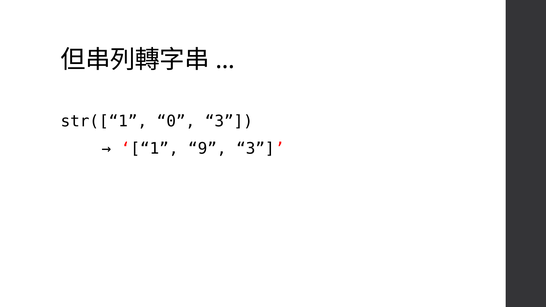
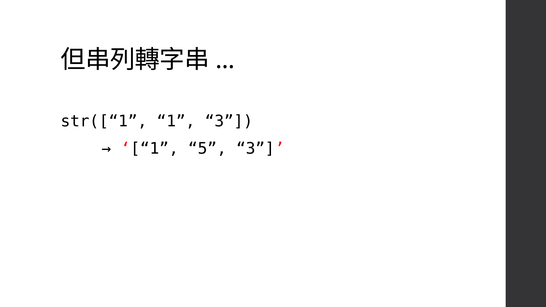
str([“1 0: 0 -> 1
9: 9 -> 5
